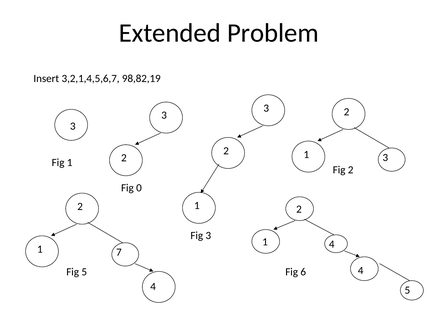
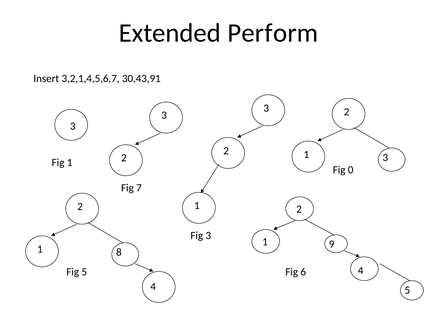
Problem: Problem -> Perform
98,82,19: 98,82,19 -> 30,43,91
Fig 2: 2 -> 0
0: 0 -> 7
1 4: 4 -> 9
7: 7 -> 8
